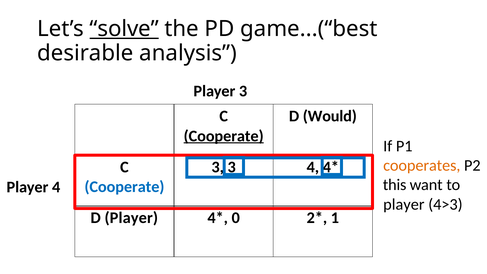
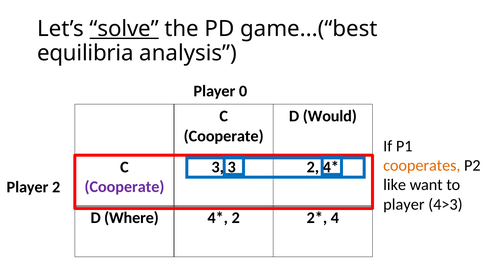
desirable: desirable -> equilibria
Player 3: 3 -> 0
Cooperate at (224, 136) underline: present -> none
4 at (313, 167): 4 -> 2
this: this -> like
Cooperate at (124, 187) colour: blue -> purple
Player 4: 4 -> 2
D Player: Player -> Where
0 at (236, 218): 0 -> 2
1: 1 -> 4
